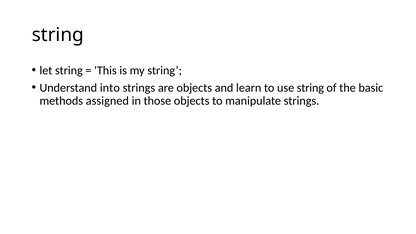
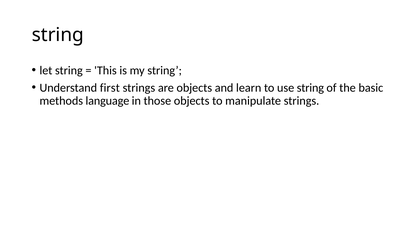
into: into -> first
assigned: assigned -> language
